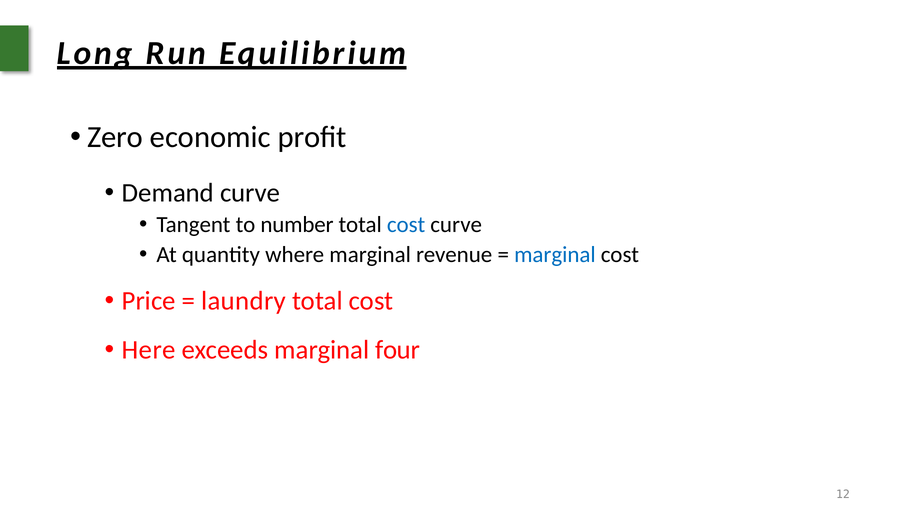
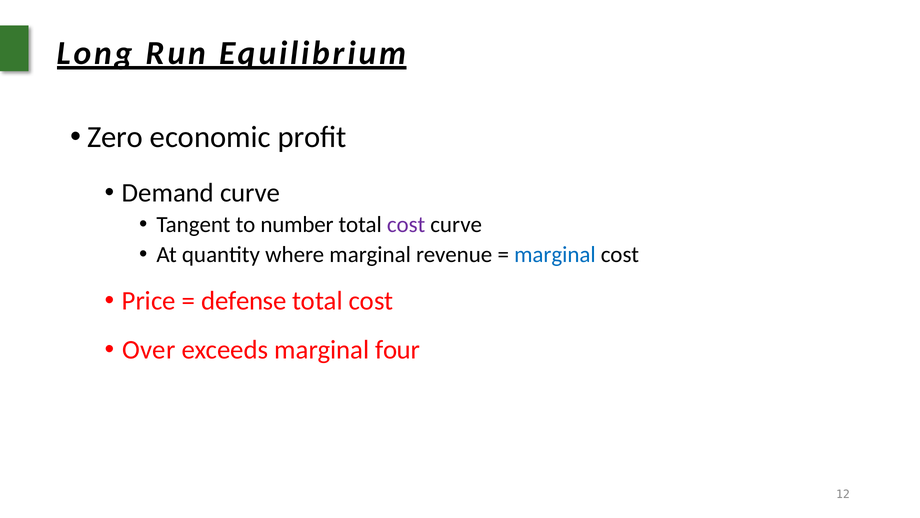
cost at (406, 225) colour: blue -> purple
laundry: laundry -> defense
Here: Here -> Over
